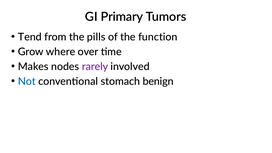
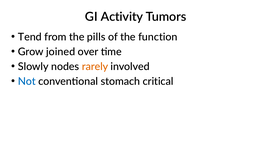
Primary: Primary -> Activity
where: where -> joined
Makes: Makes -> Slowly
rarely colour: purple -> orange
benign: benign -> critical
